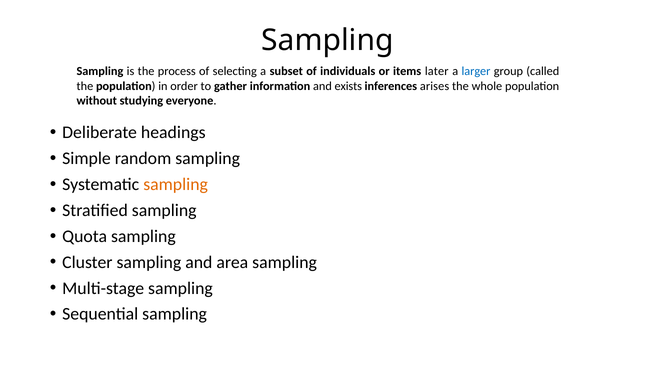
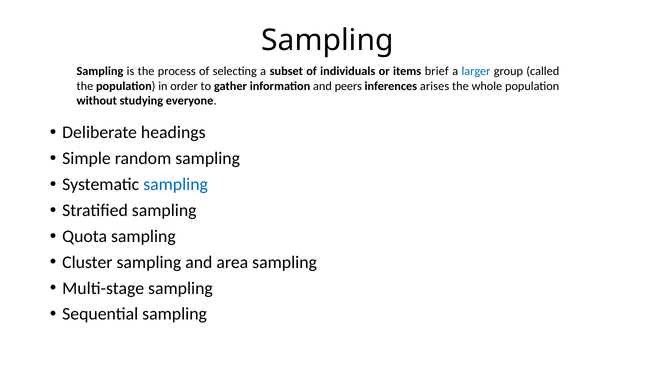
later: later -> brief
exists: exists -> peers
sampling at (176, 185) colour: orange -> blue
